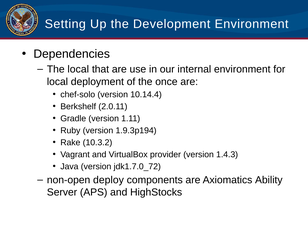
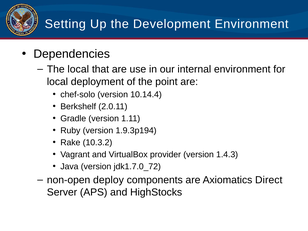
once: once -> point
Ability: Ability -> Direct
